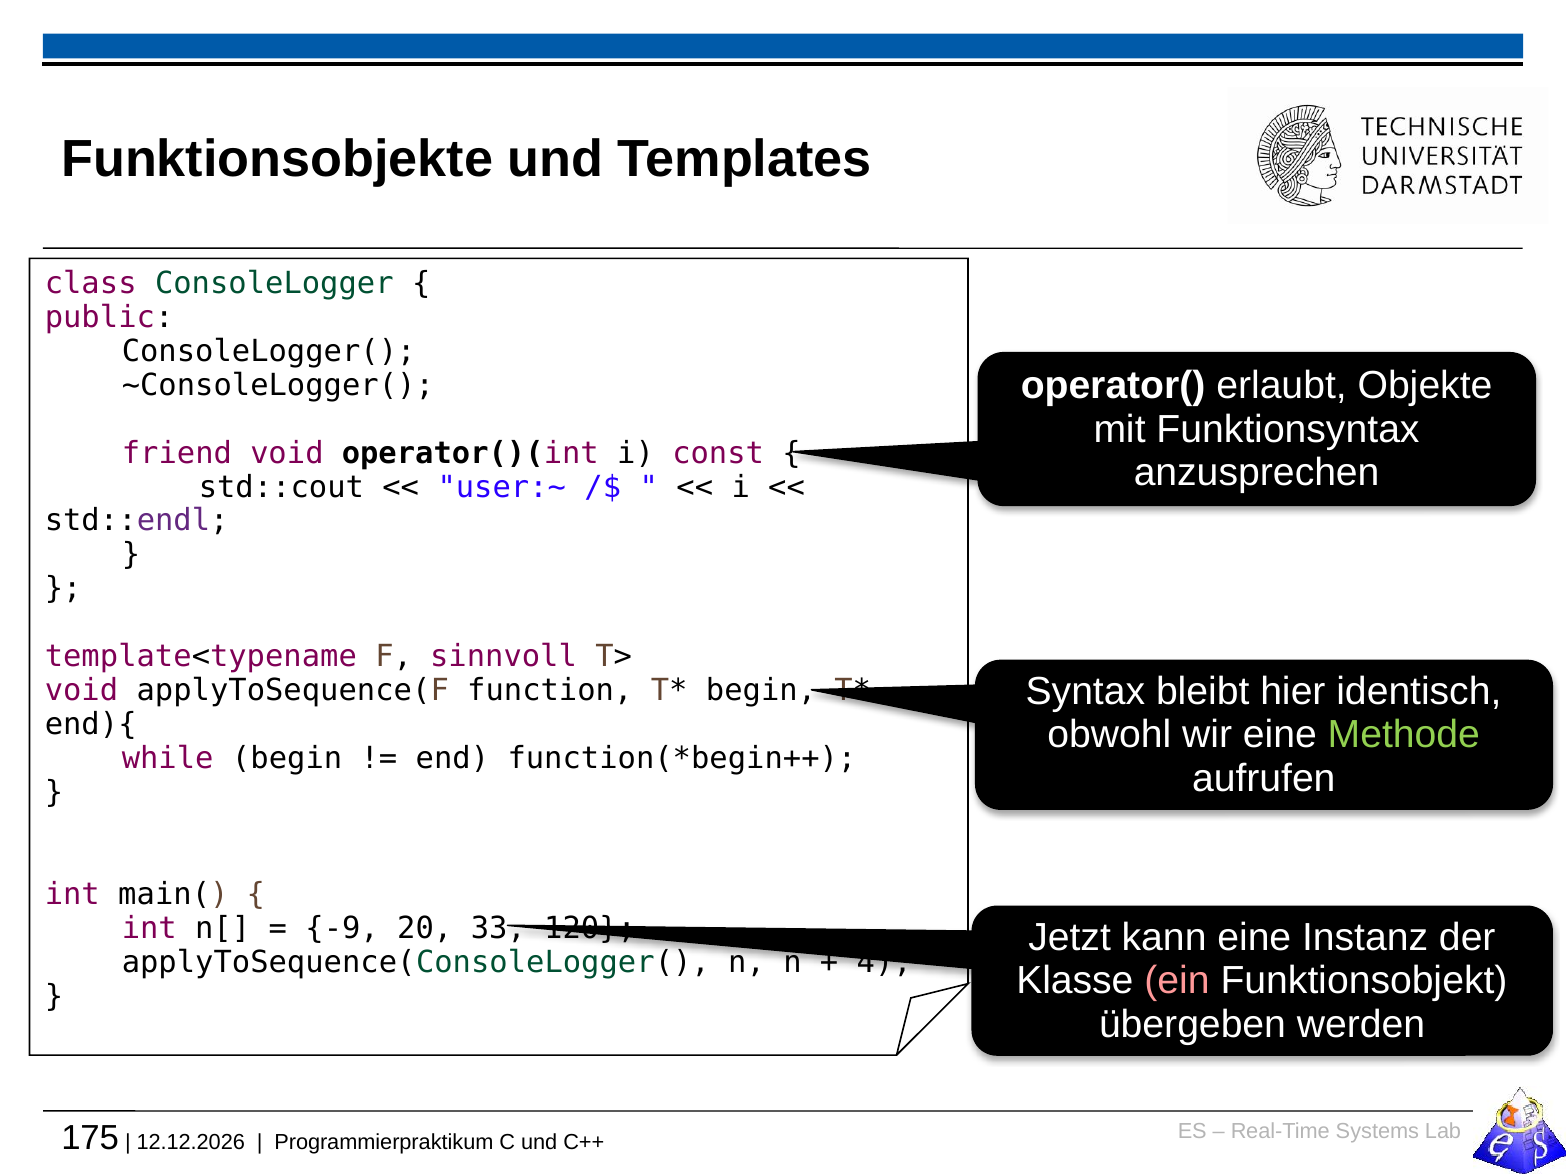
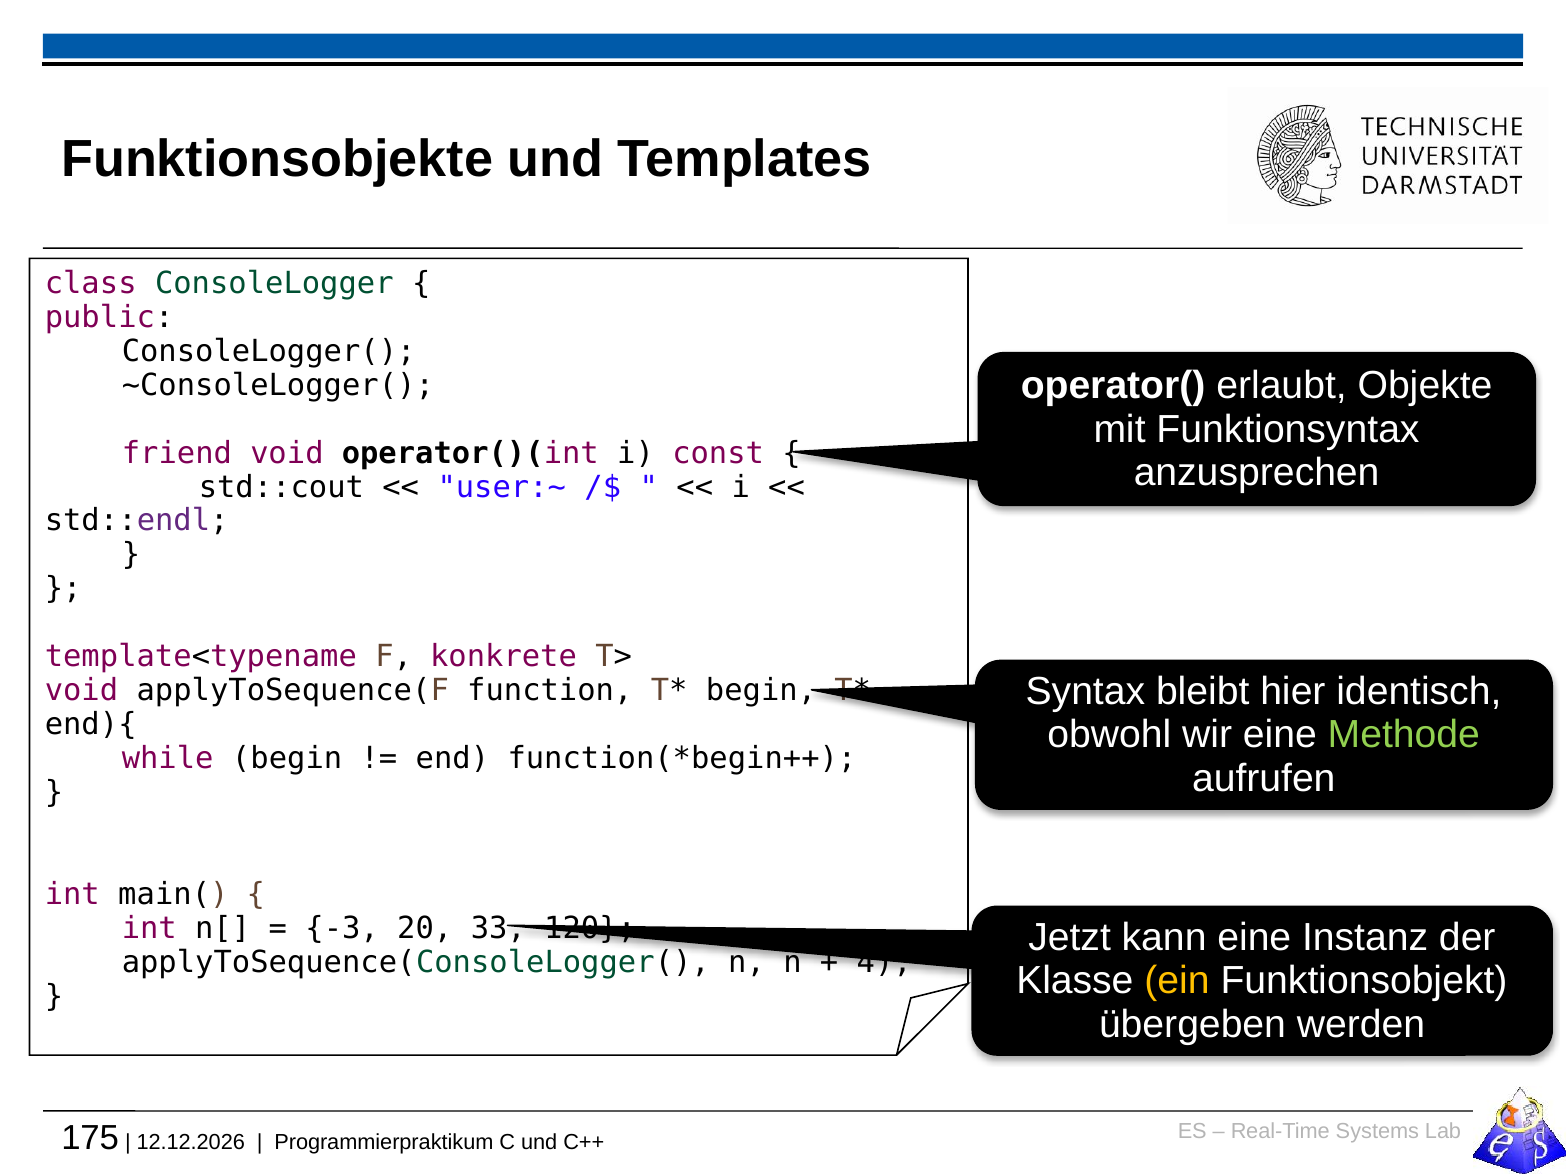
sinnvoll: sinnvoll -> konkrete
-9: -9 -> -3
ein colour: pink -> yellow
